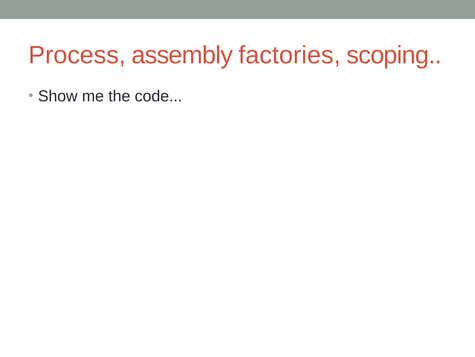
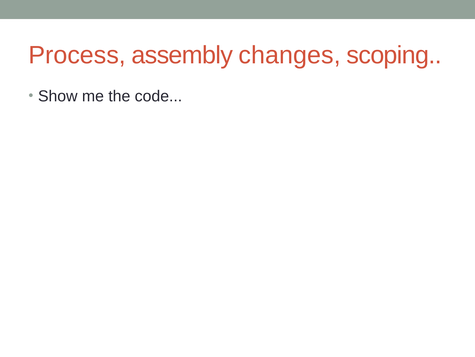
factories: factories -> changes
